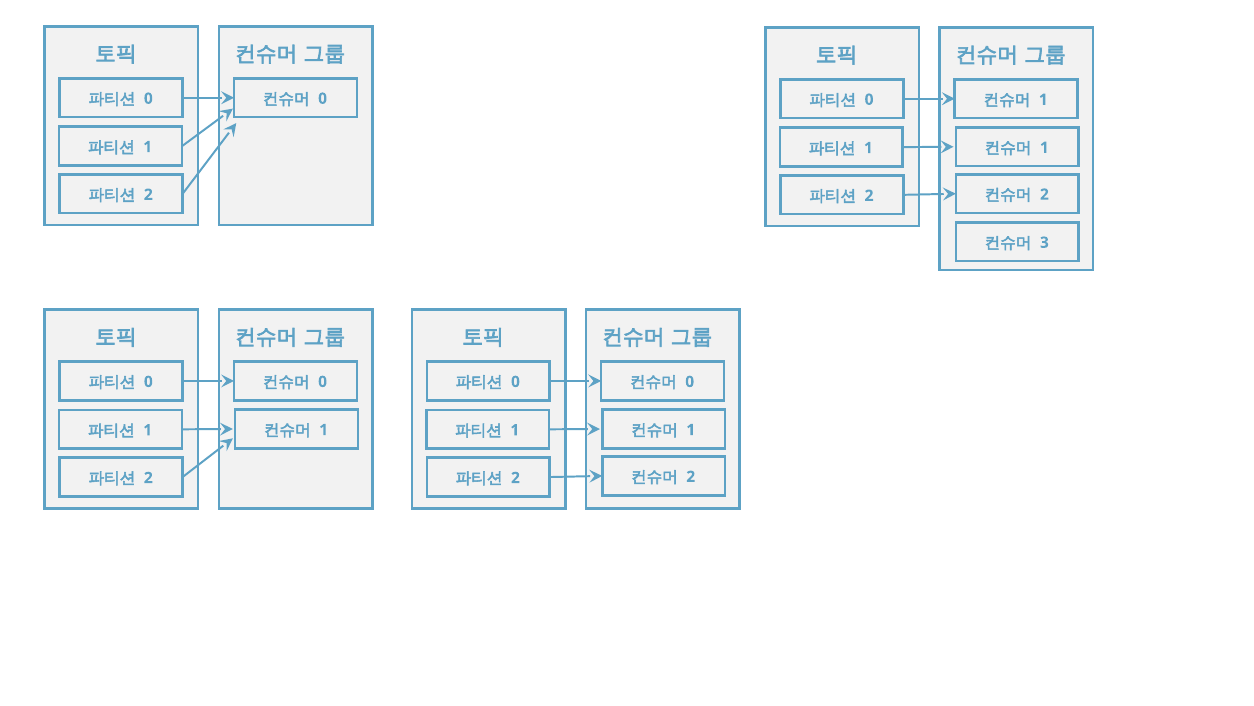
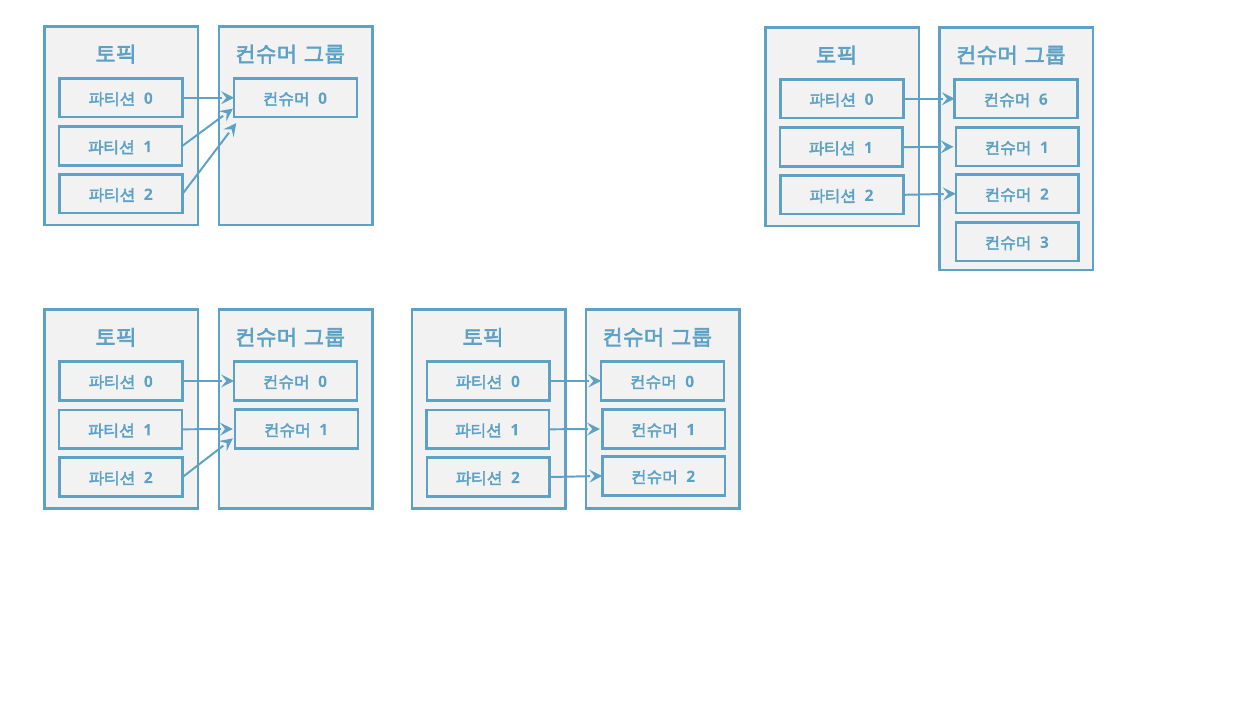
1 at (1043, 100): 1 -> 6
